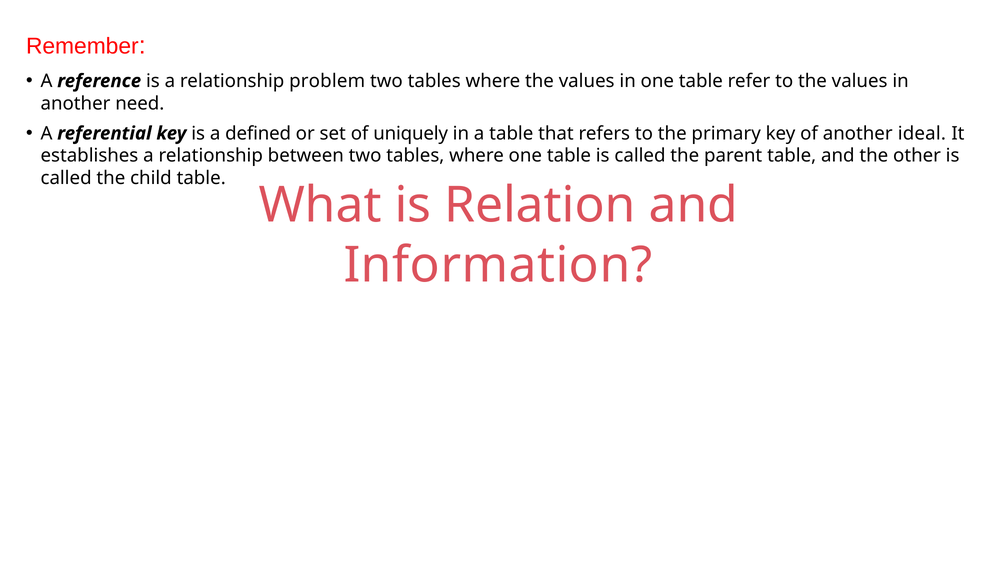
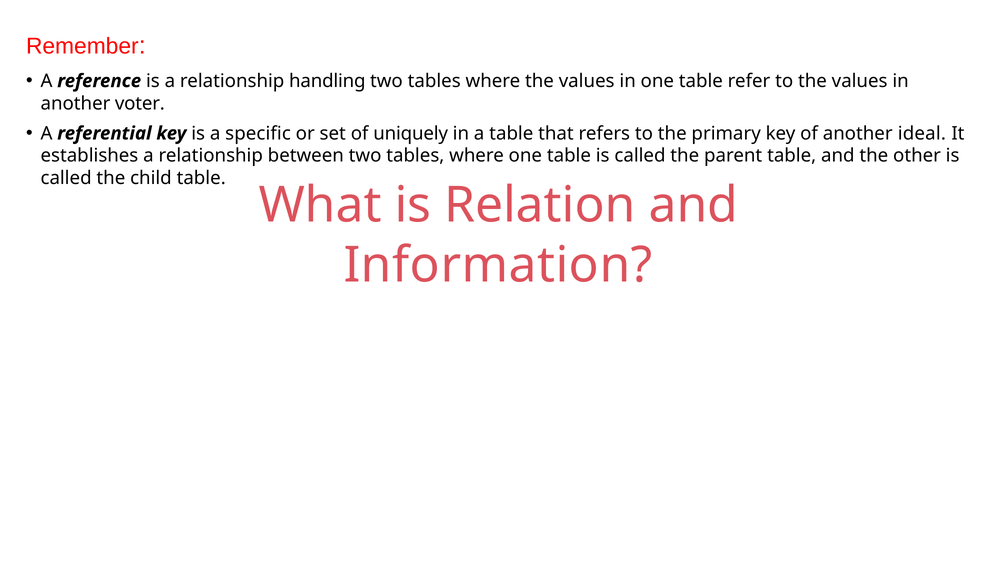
problem: problem -> handling
need: need -> voter
defined: defined -> specific
